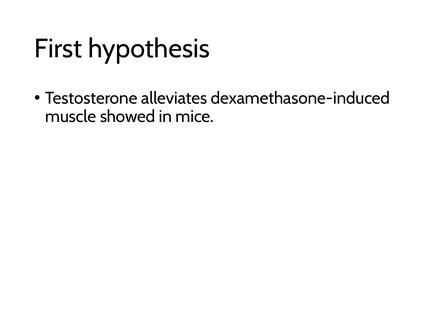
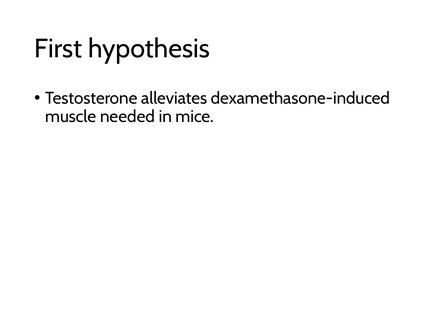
showed: showed -> needed
